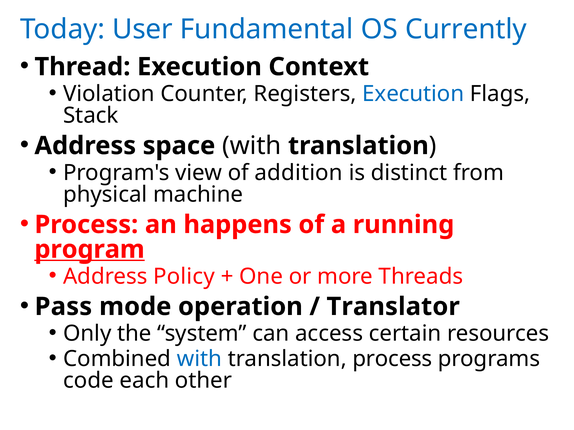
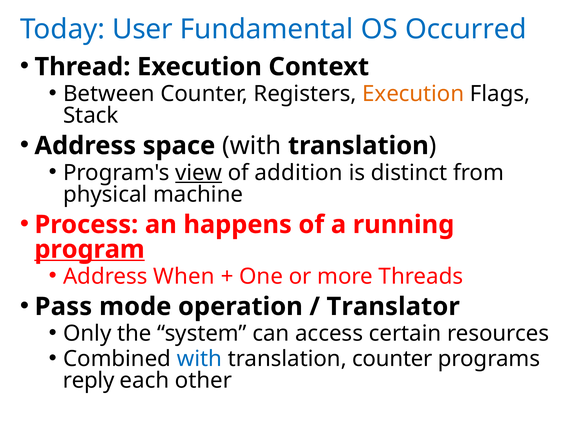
Currently: Currently -> Occurred
Violation: Violation -> Between
Execution at (413, 94) colour: blue -> orange
view underline: none -> present
Policy: Policy -> When
translation process: process -> counter
code: code -> reply
